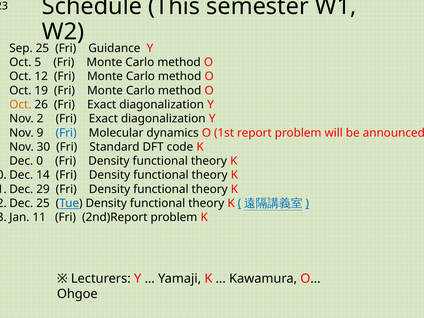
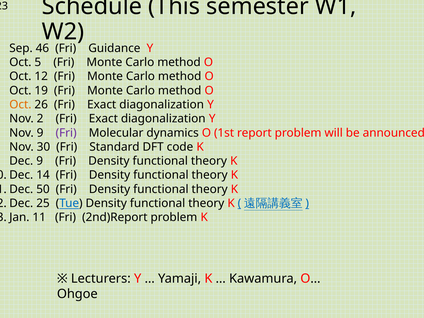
Sep 25: 25 -> 46
Fri at (66, 133) colour: blue -> purple
Dec 0: 0 -> 9
29: 29 -> 50
